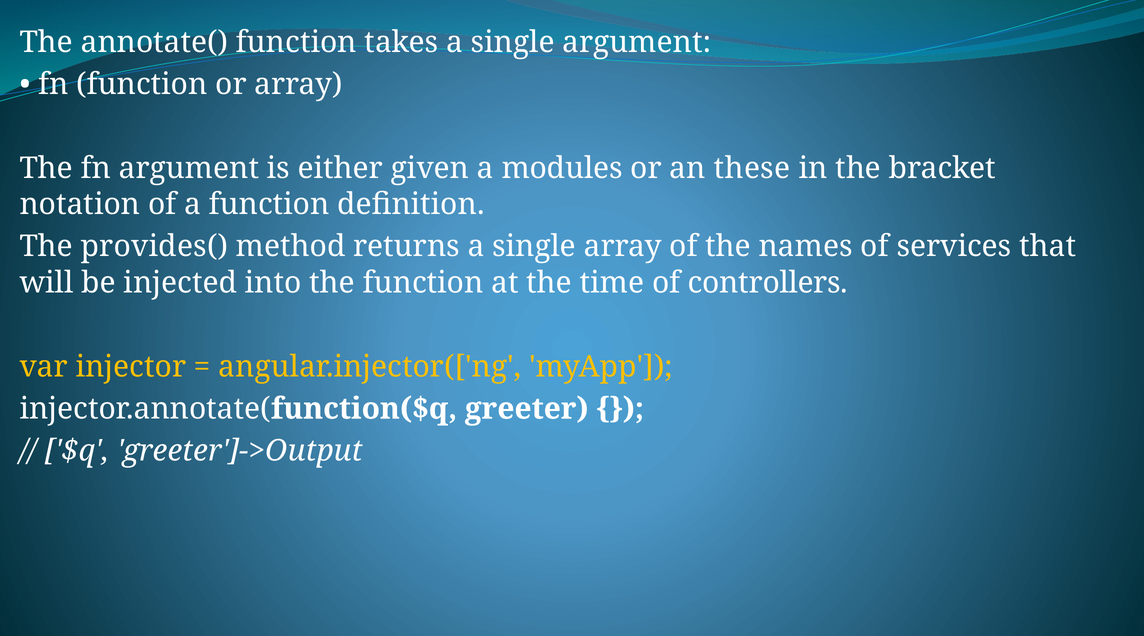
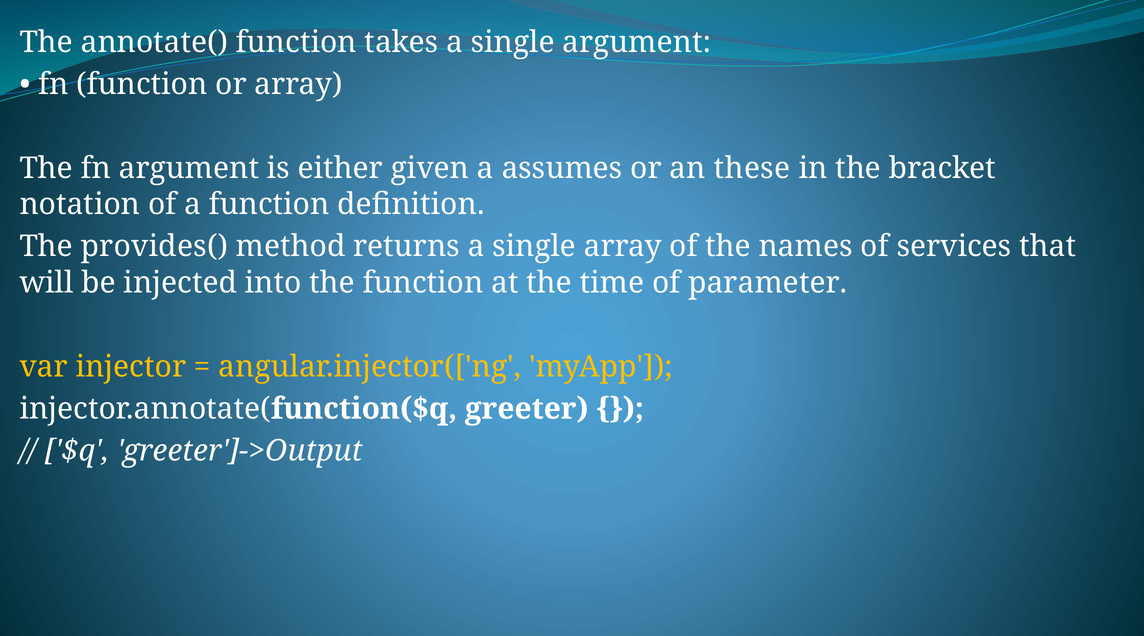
modules: modules -> assumes
controllers: controllers -> parameter
